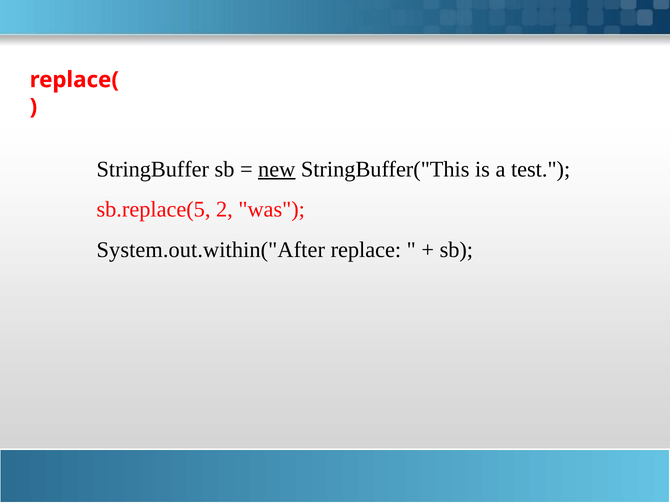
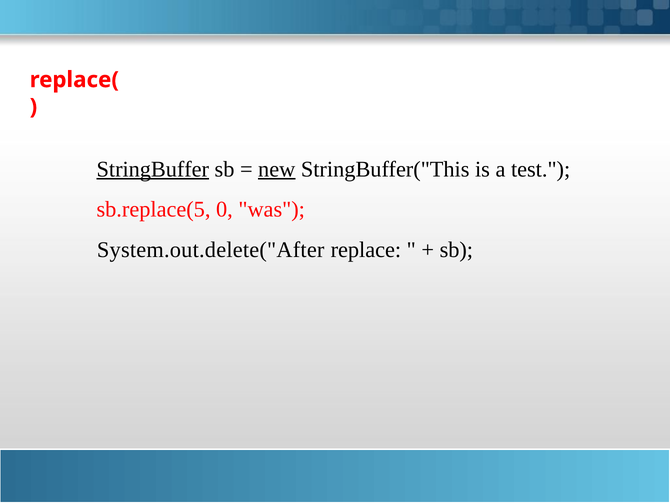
StringBuffer underline: none -> present
2: 2 -> 0
System.out.within("After: System.out.within("After -> System.out.delete("After
